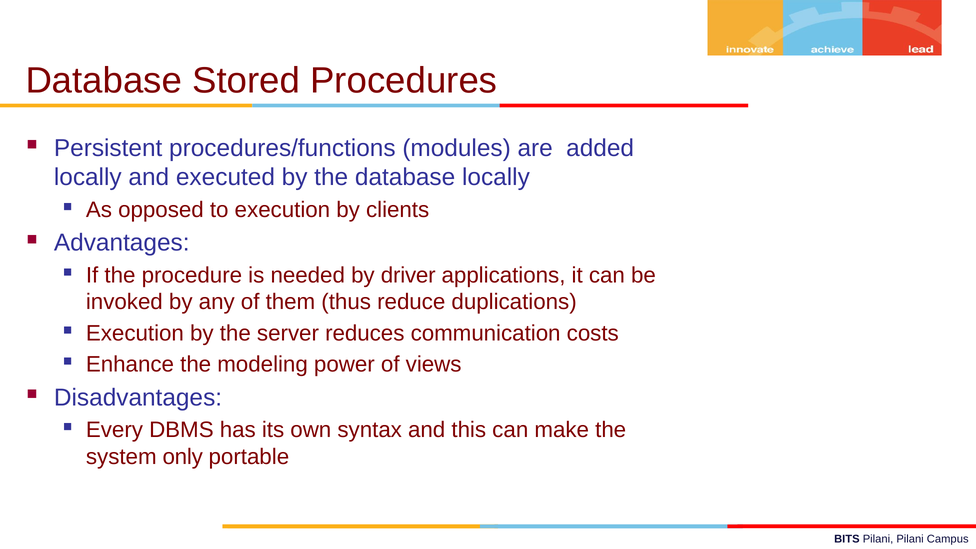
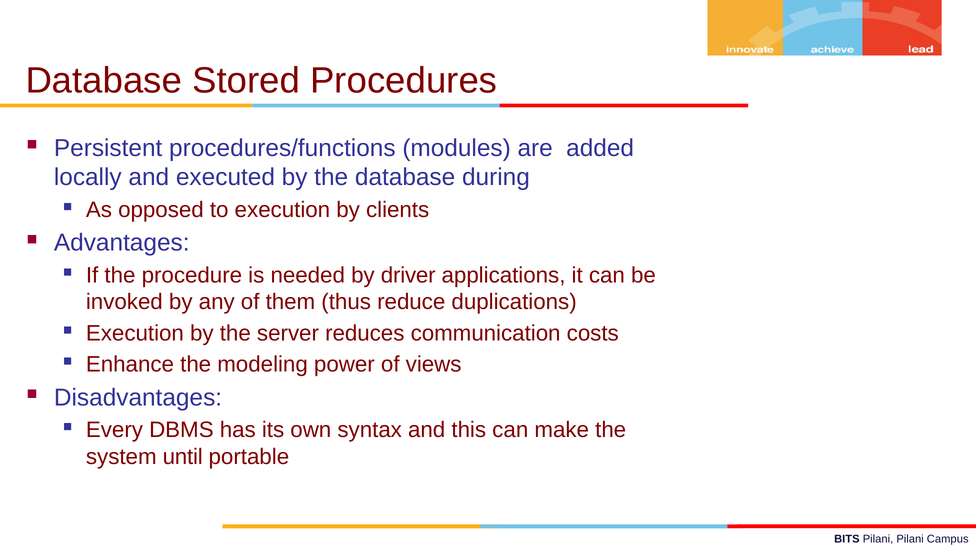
database locally: locally -> during
only: only -> until
